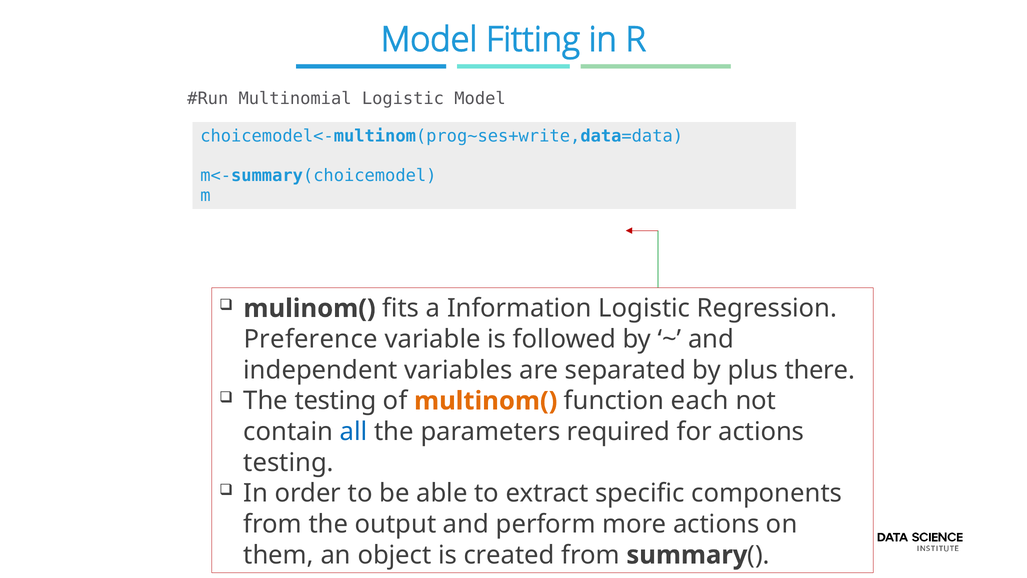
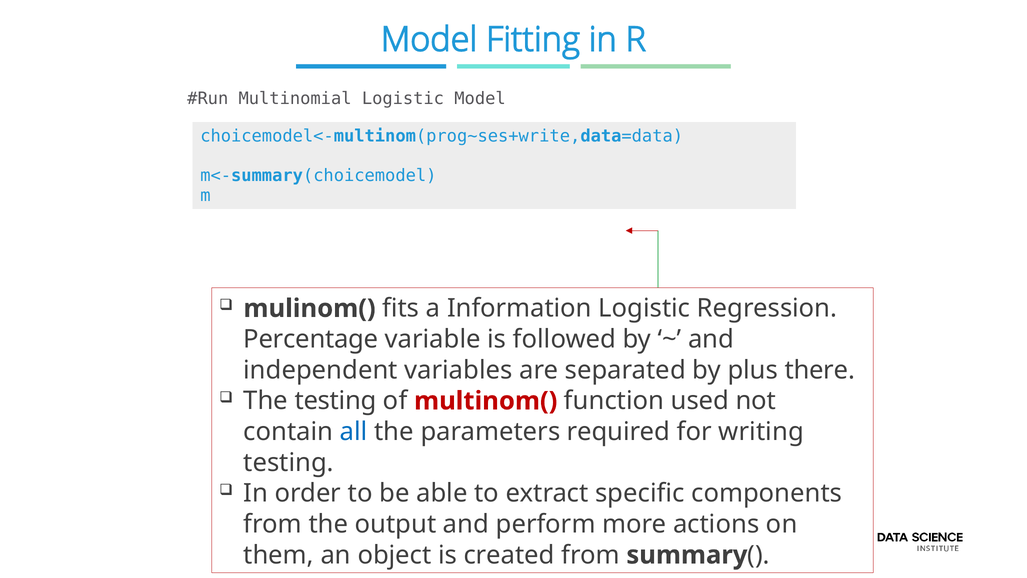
Preference: Preference -> Percentage
multinom( colour: orange -> red
each: each -> used
for actions: actions -> writing
